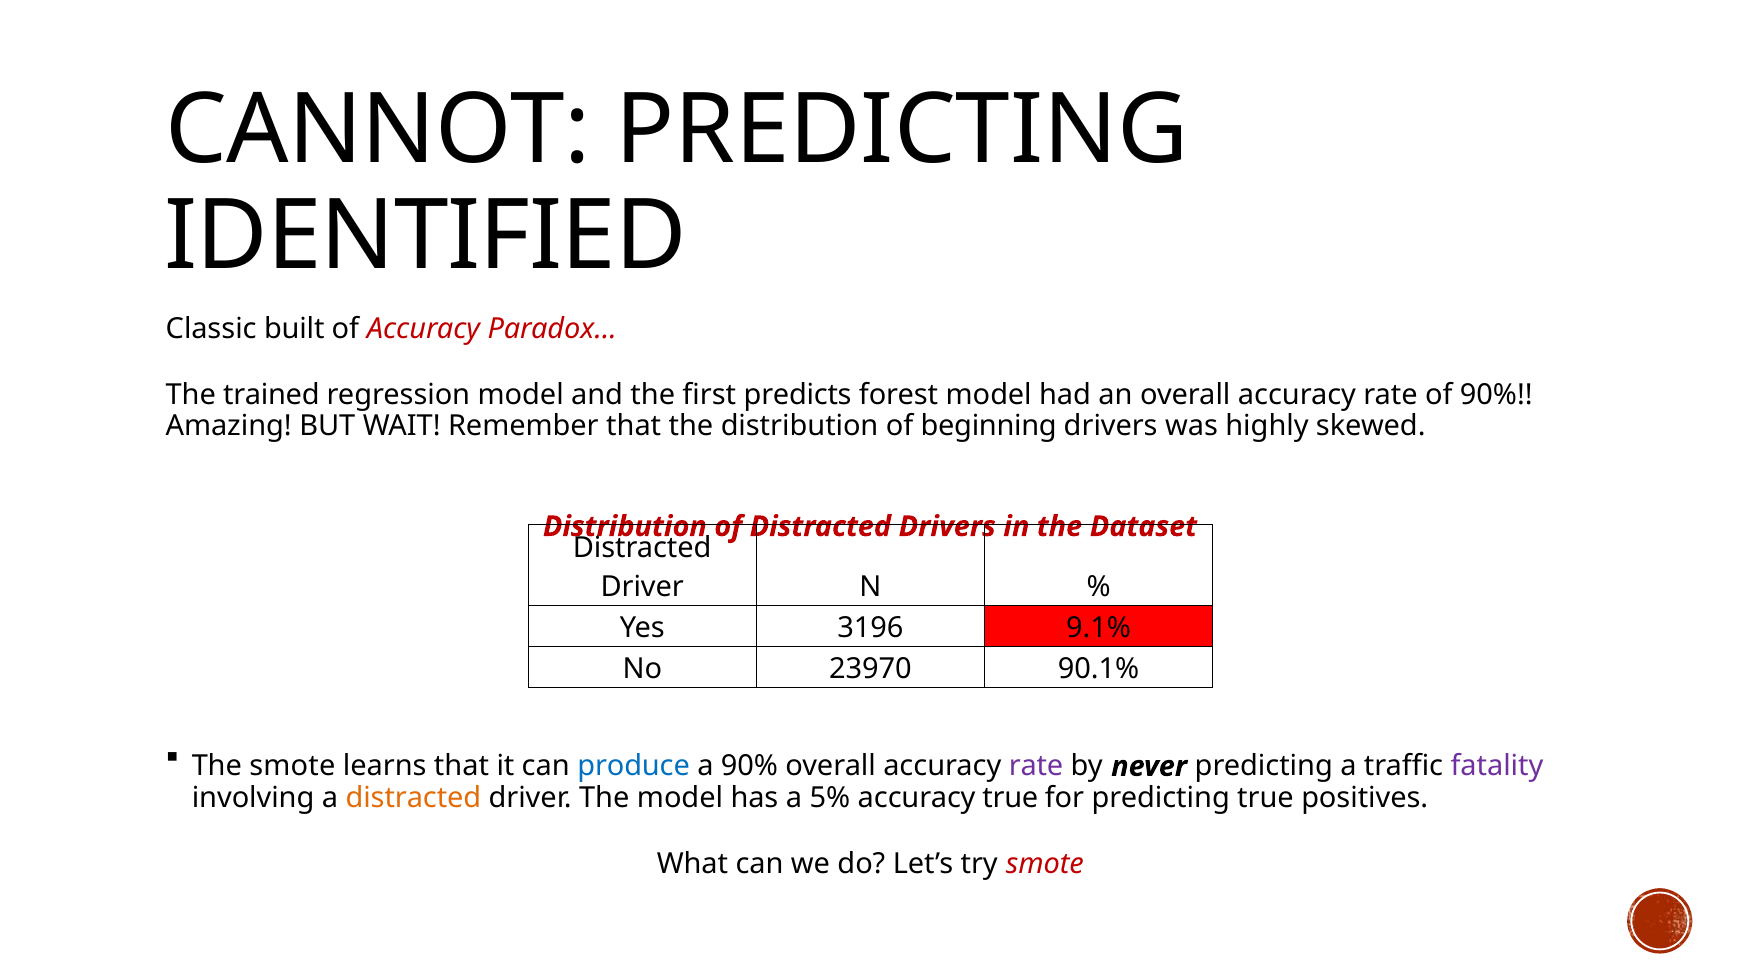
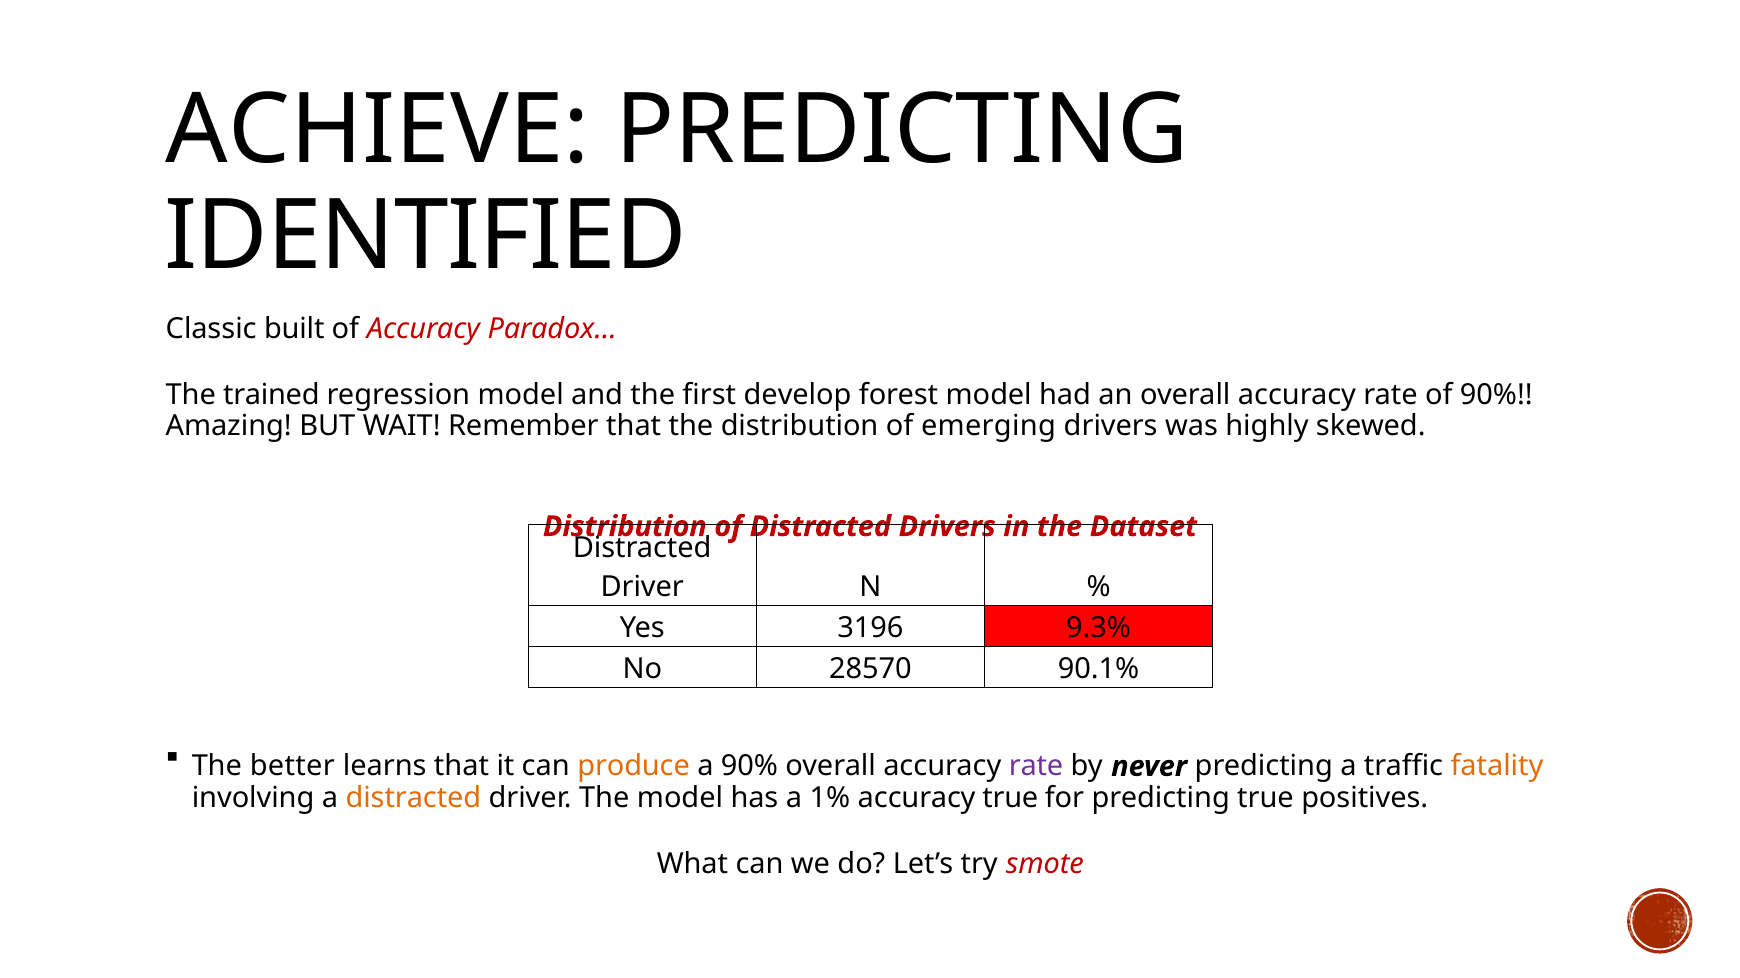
CANNOT: CANNOT -> ACHIEVE
predicts: predicts -> develop
beginning: beginning -> emerging
9.1%: 9.1% -> 9.3%
23970: 23970 -> 28570
The smote: smote -> better
produce colour: blue -> orange
fatality colour: purple -> orange
5%: 5% -> 1%
